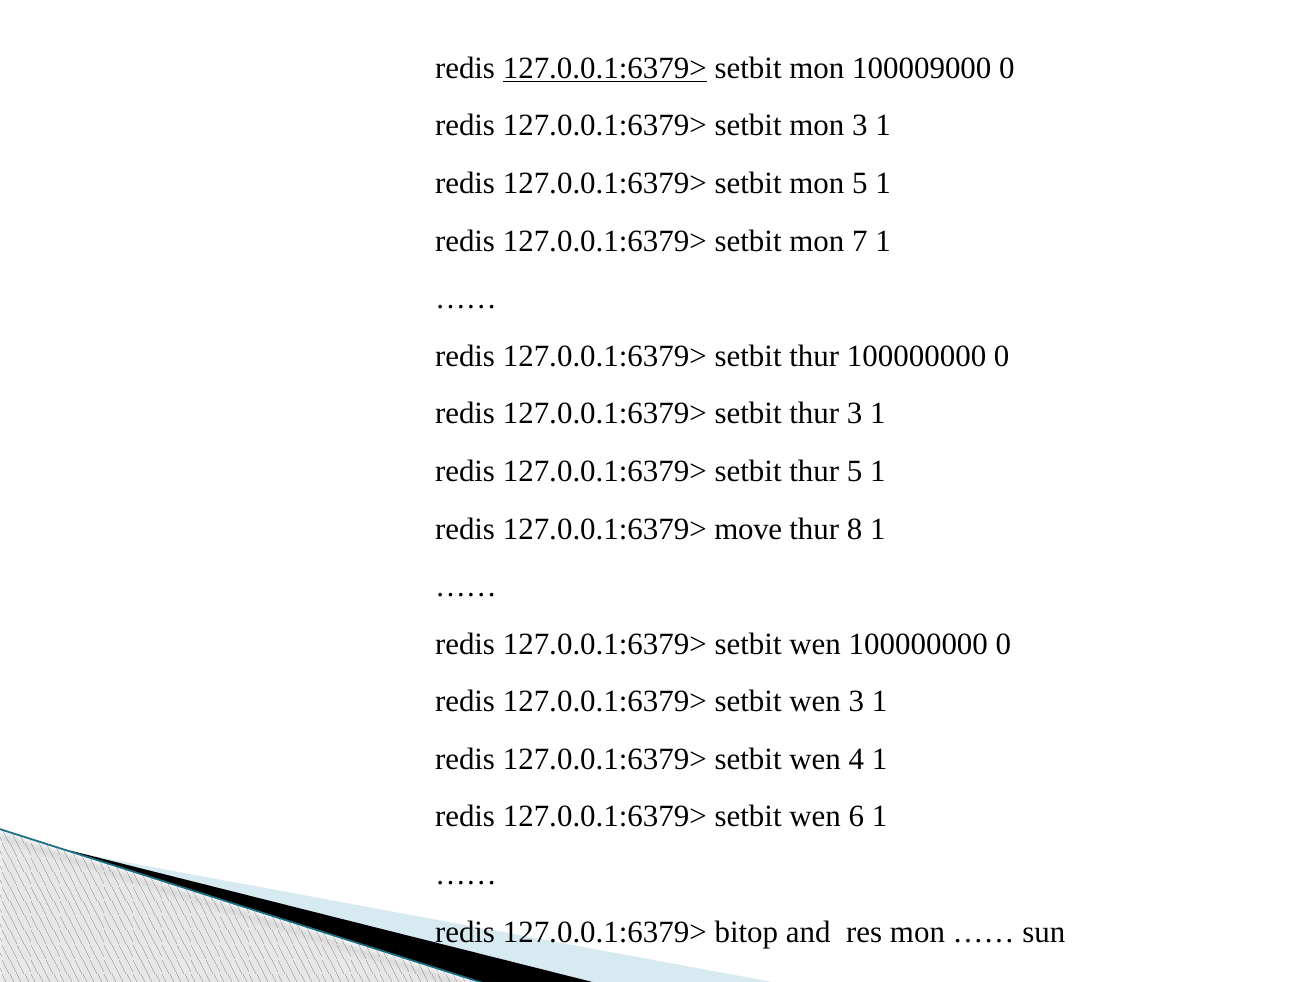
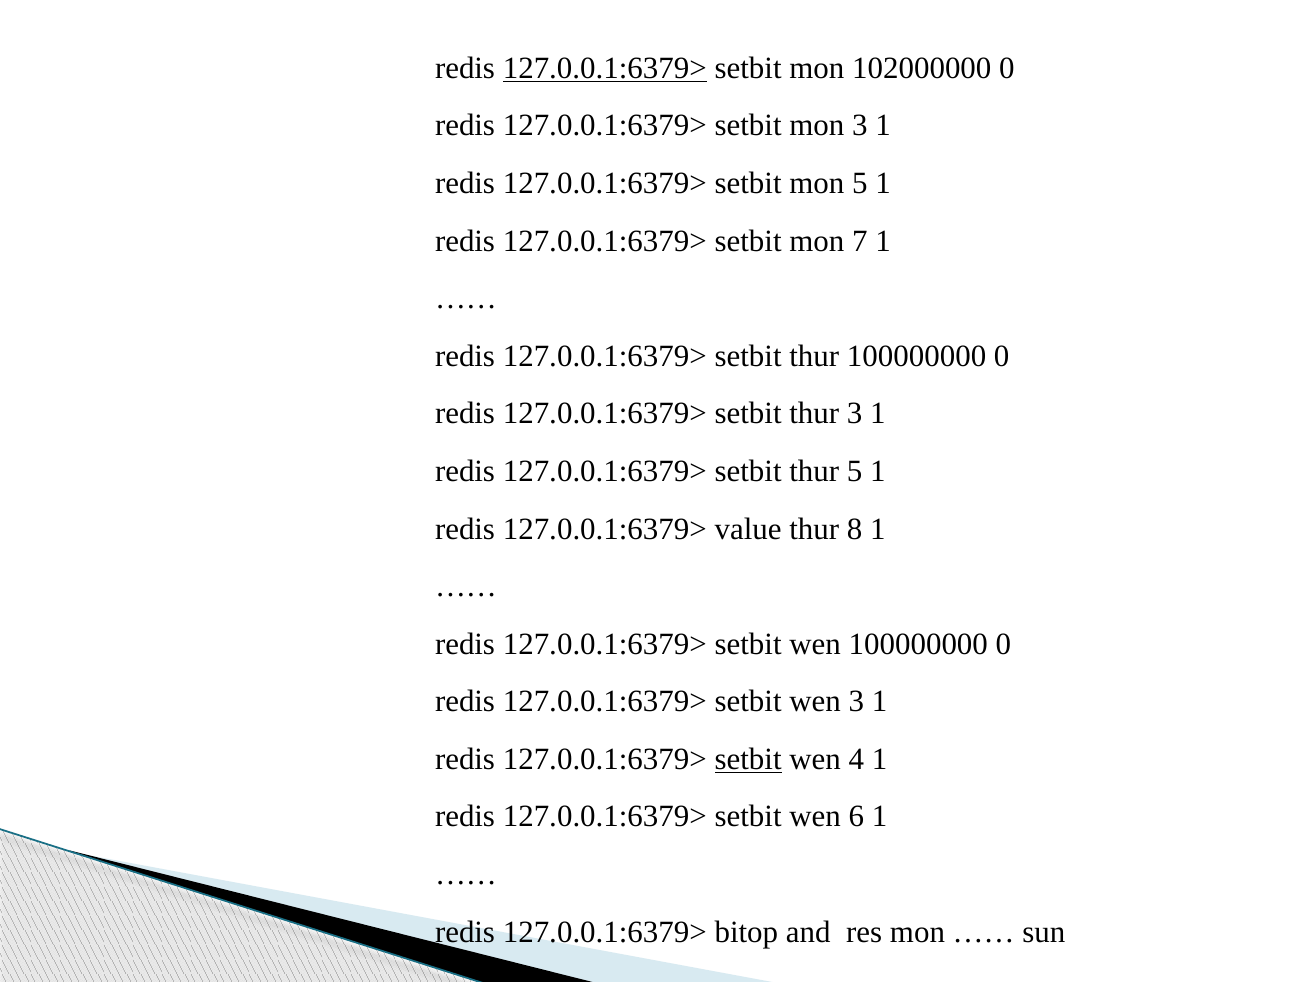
100009000: 100009000 -> 102000000
move: move -> value
setbit at (748, 759) underline: none -> present
